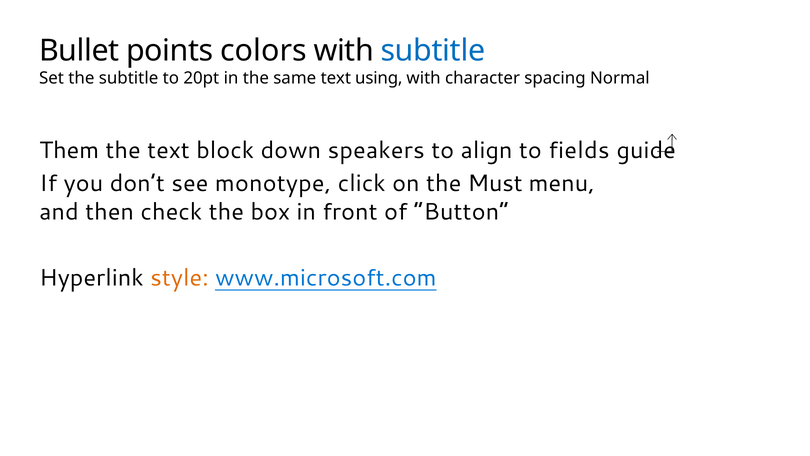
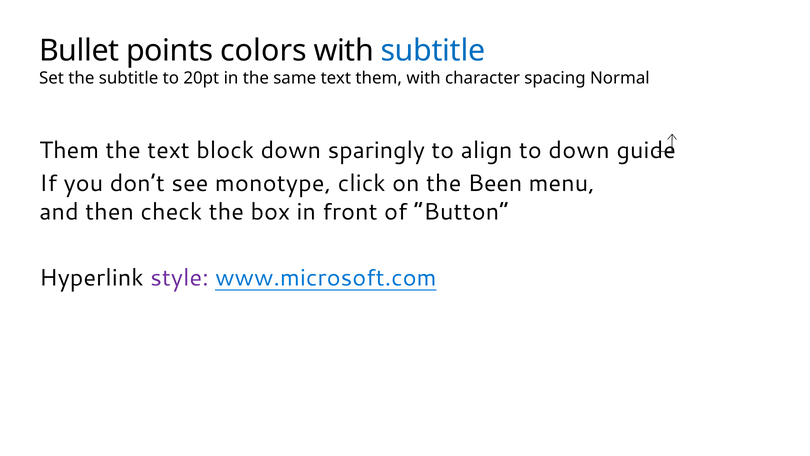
text using: using -> them
speakers: speakers -> sparingly
to fields: fields -> down
Must: Must -> Been
style colour: orange -> purple
